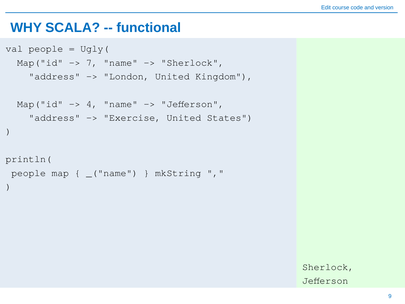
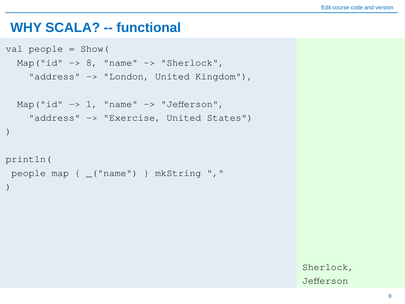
Ugly(: Ugly( -> Show(
7: 7 -> 8
4: 4 -> 1
